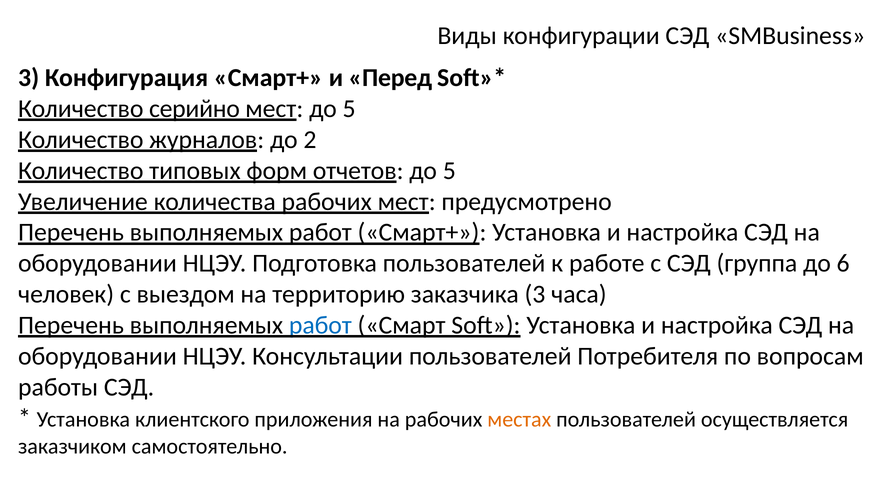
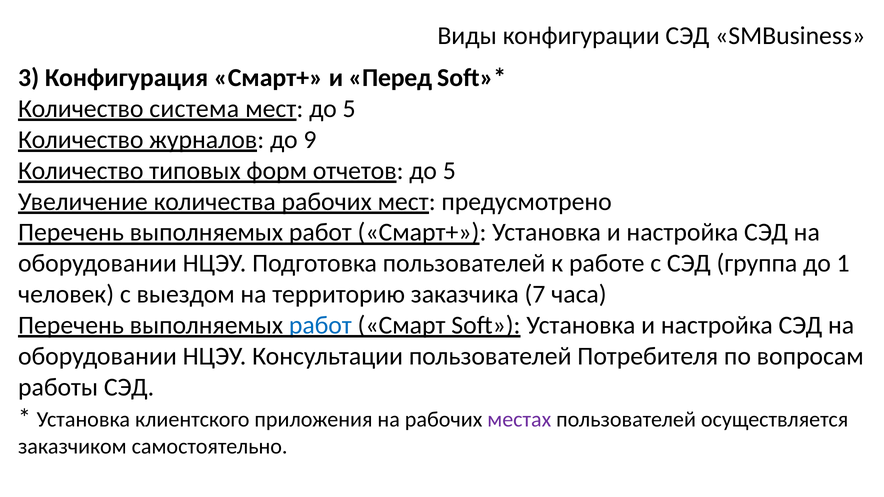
серийно: серийно -> система
2: 2 -> 9
6: 6 -> 1
заказчика 3: 3 -> 7
местах colour: orange -> purple
